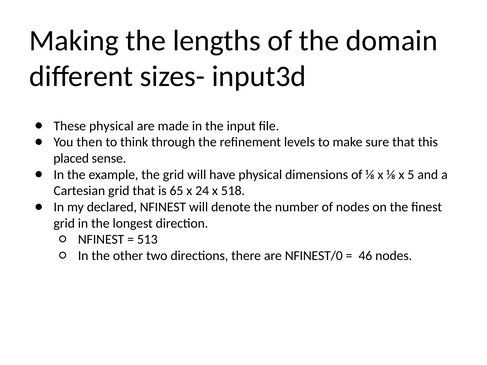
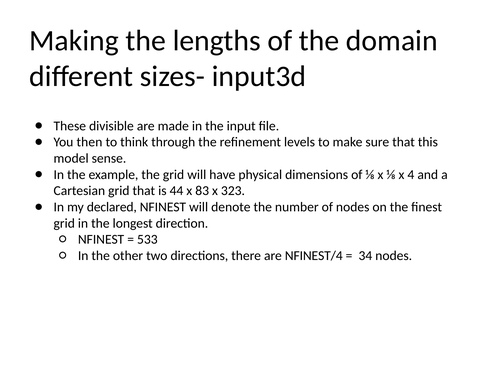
These physical: physical -> divisible
placed: placed -> model
5: 5 -> 4
65: 65 -> 44
24: 24 -> 83
518: 518 -> 323
513: 513 -> 533
NFINEST/0: NFINEST/0 -> NFINEST/4
46: 46 -> 34
